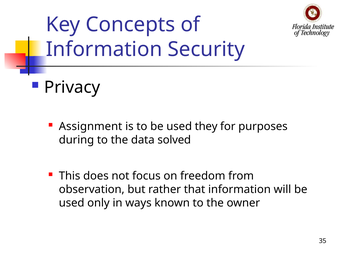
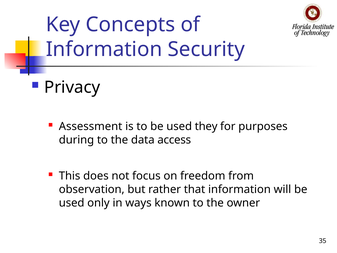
Assignment: Assignment -> Assessment
solved: solved -> access
